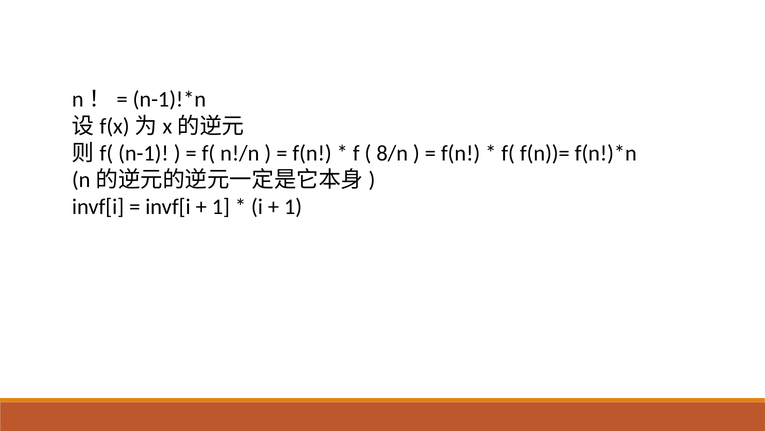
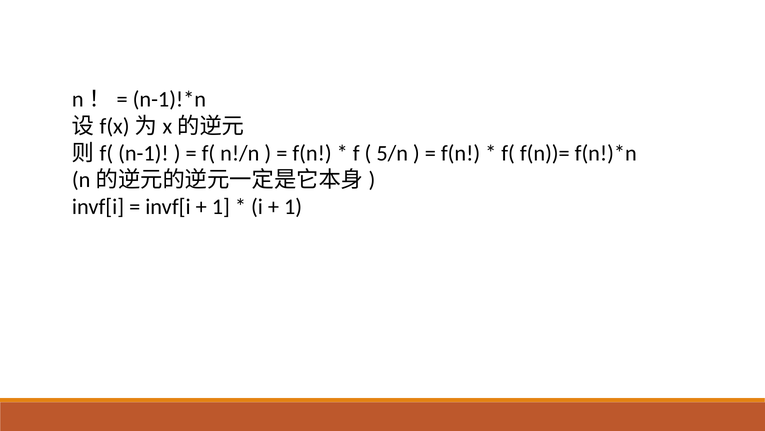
8/n: 8/n -> 5/n
